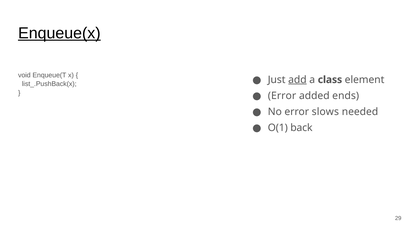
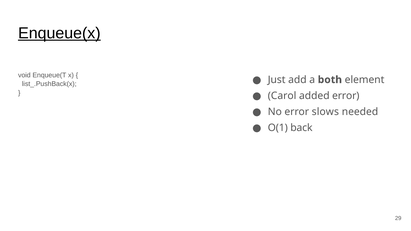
add underline: present -> none
class: class -> both
Error at (282, 96): Error -> Carol
added ends: ends -> error
